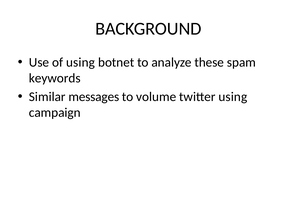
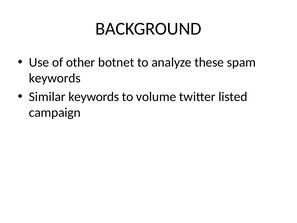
of using: using -> other
Similar messages: messages -> keywords
twitter using: using -> listed
